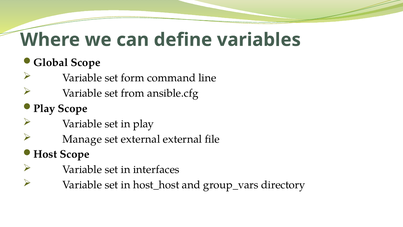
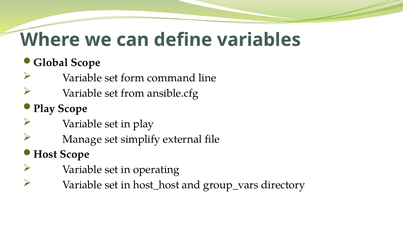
set external: external -> simplify
interfaces: interfaces -> operating
